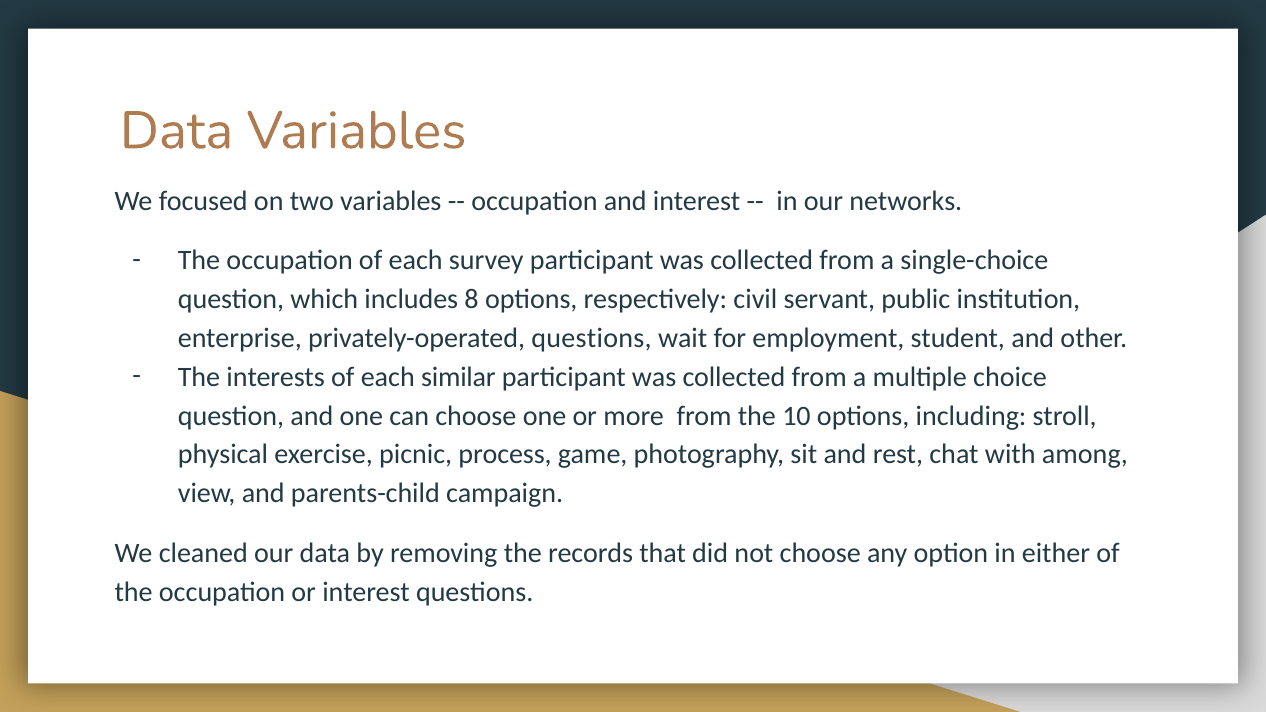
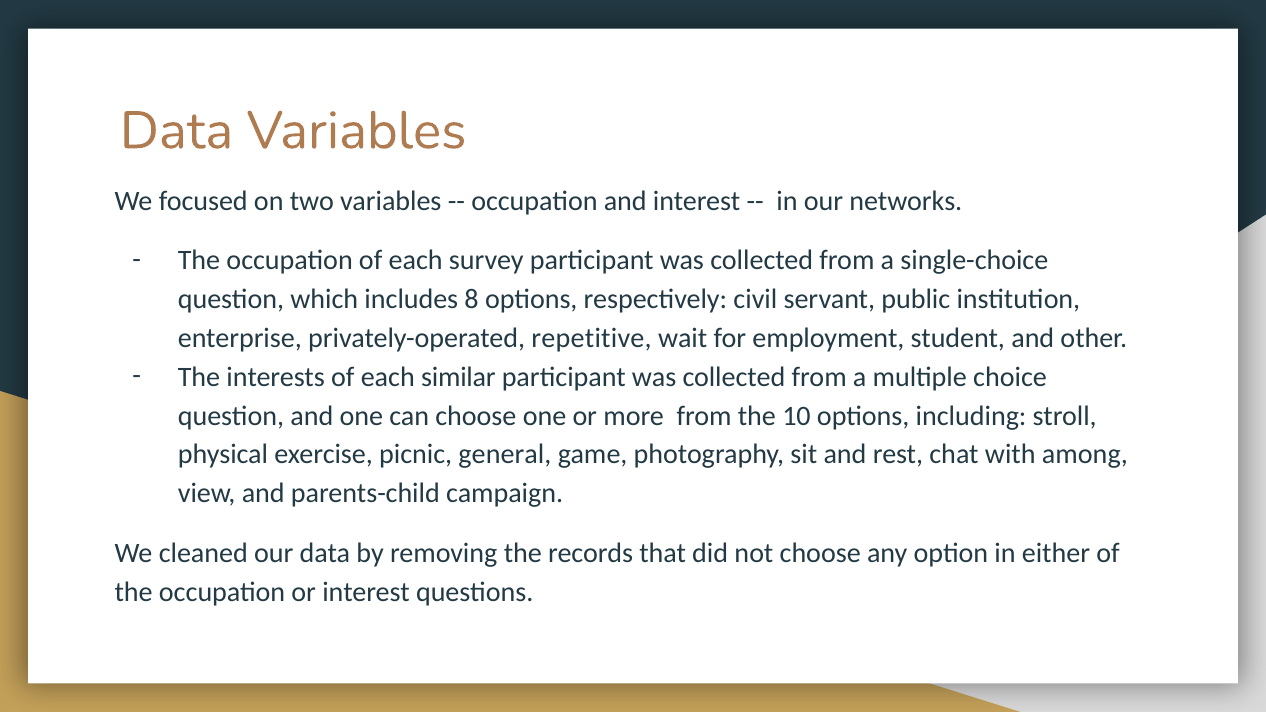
privately-operated questions: questions -> repetitive
process: process -> general
